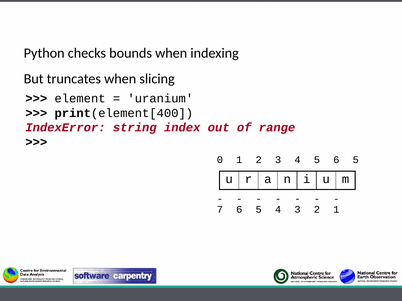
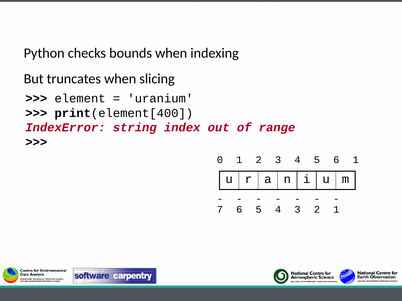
6 5: 5 -> 1
